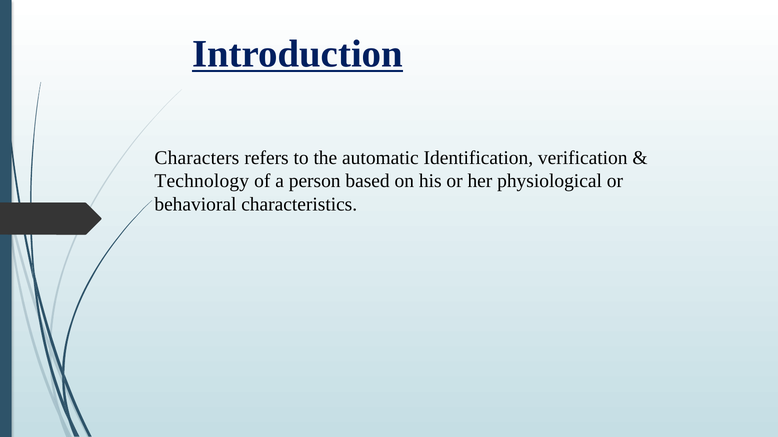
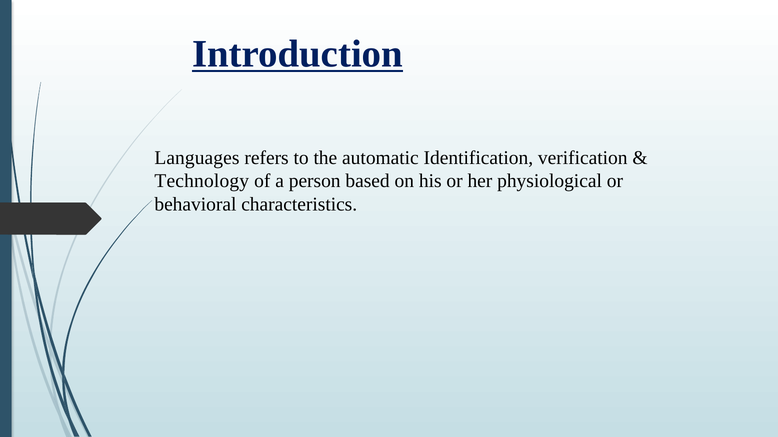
Characters: Characters -> Languages
